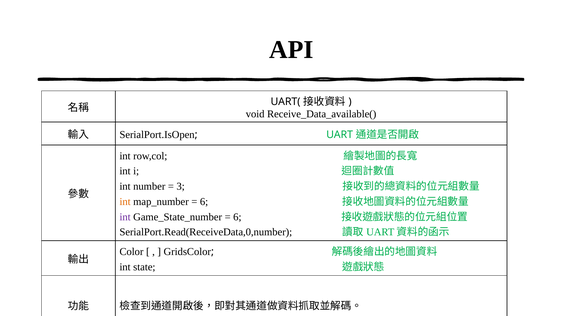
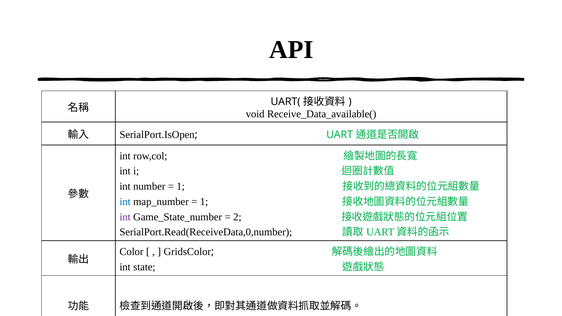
3 at (181, 186): 3 -> 1
int at (125, 202) colour: orange -> blue
6 at (204, 202): 6 -> 1
6 at (237, 217): 6 -> 2
